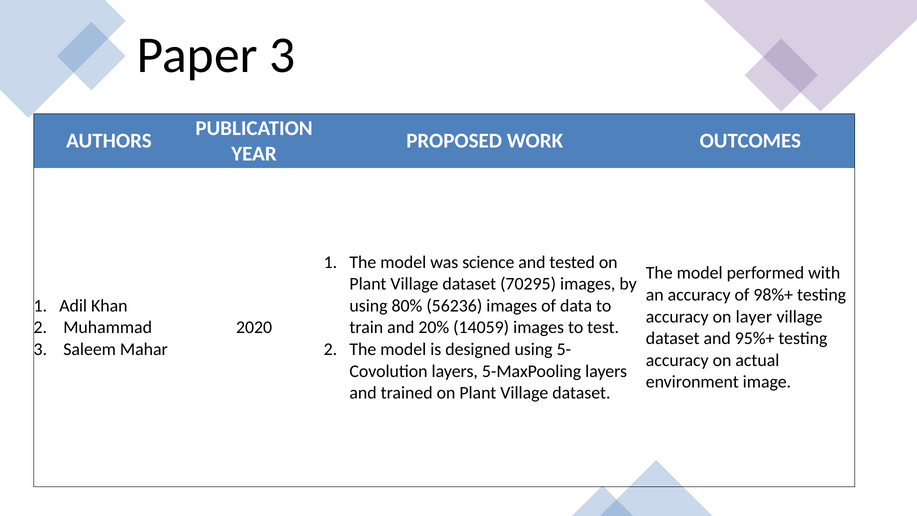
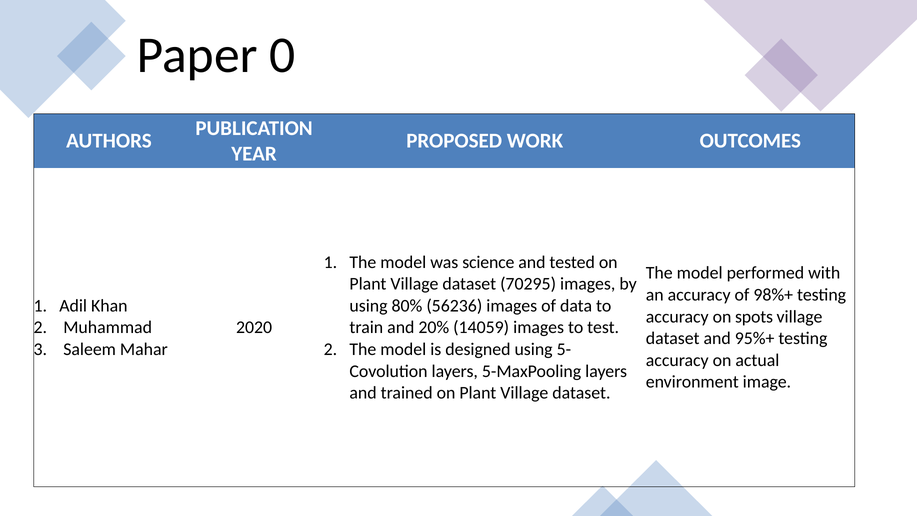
Paper 3: 3 -> 0
layer: layer -> spots
